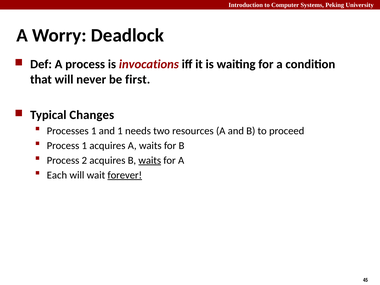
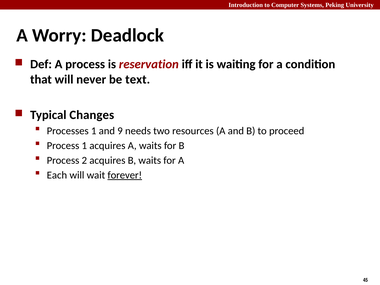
invocations: invocations -> reservation
first: first -> text
and 1: 1 -> 9
waits at (150, 160) underline: present -> none
